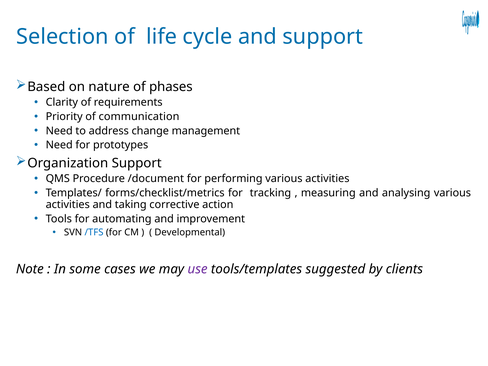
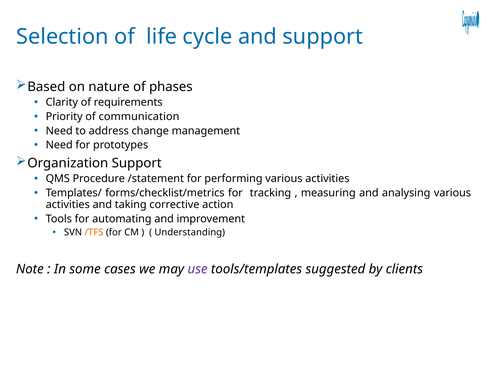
/document: /document -> /statement
/TFS colour: blue -> orange
Developmental: Developmental -> Understanding
